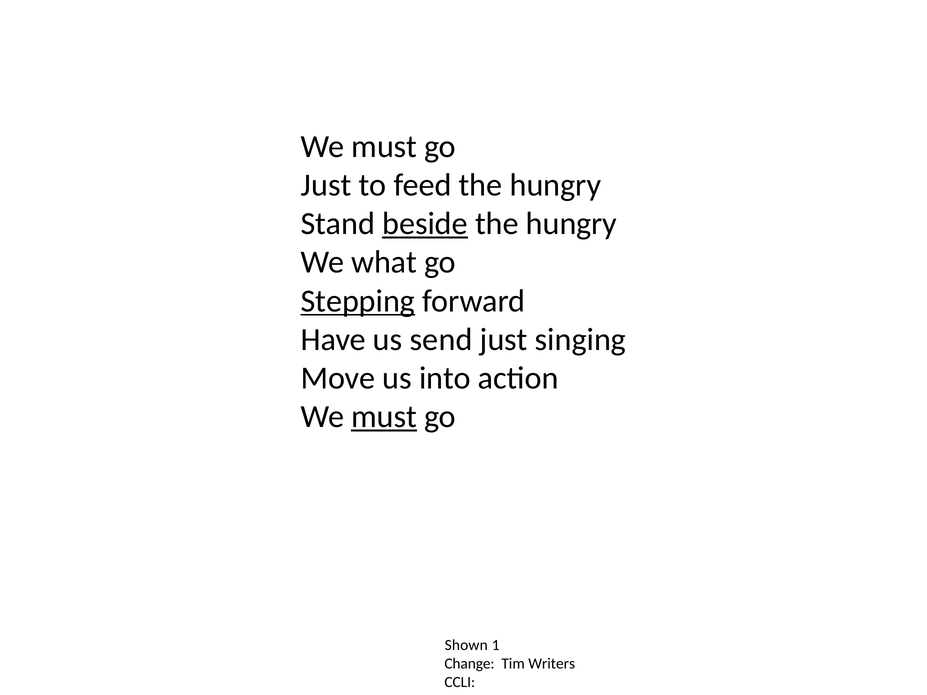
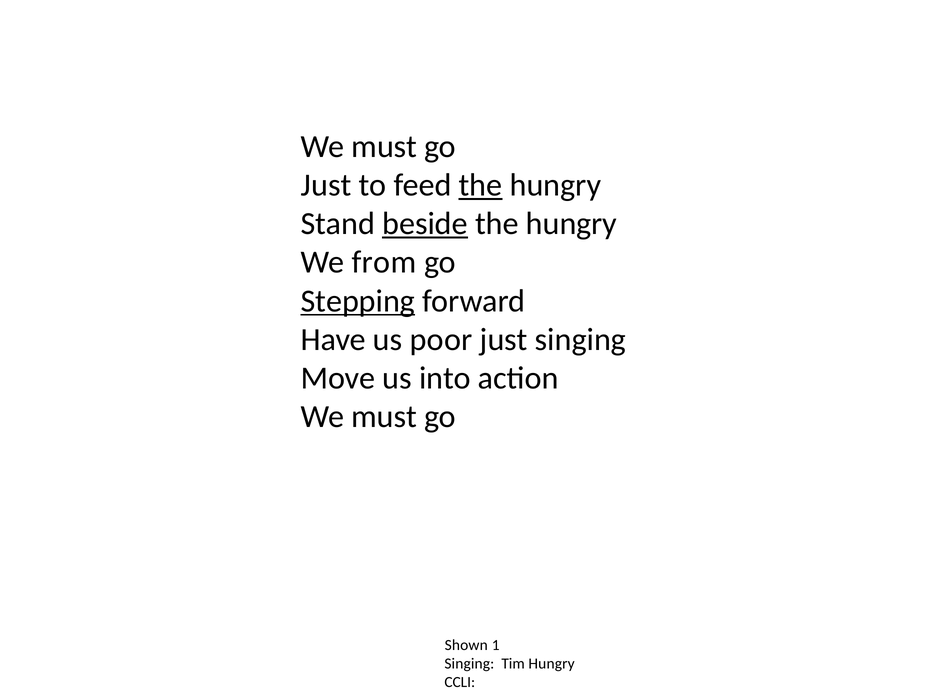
the at (481, 185) underline: none -> present
what: what -> from
send: send -> poor
must at (384, 417) underline: present -> none
Change at (469, 664): Change -> Singing
Tim Writers: Writers -> Hungry
